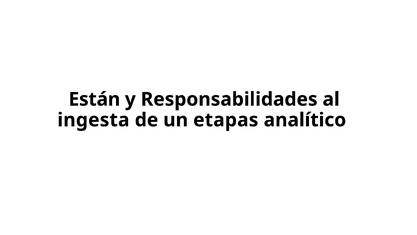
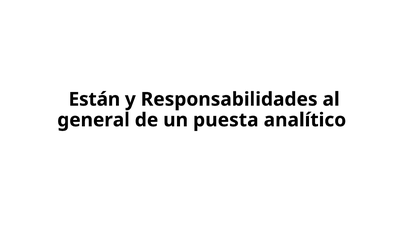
ingesta: ingesta -> general
etapas: etapas -> puesta
